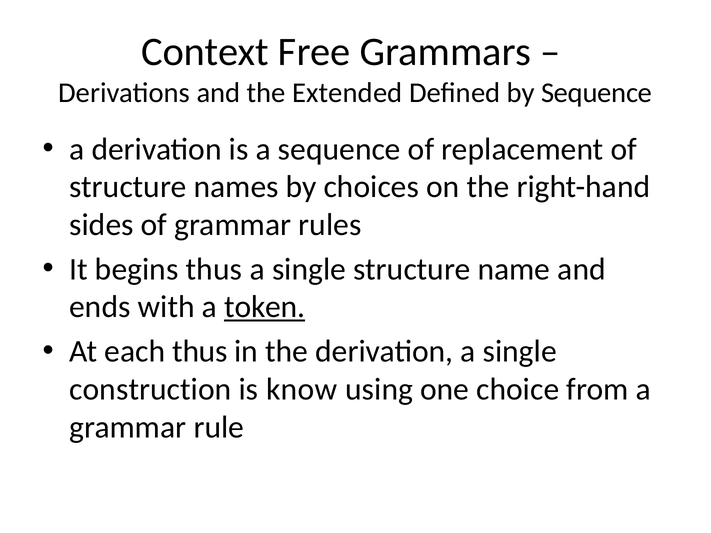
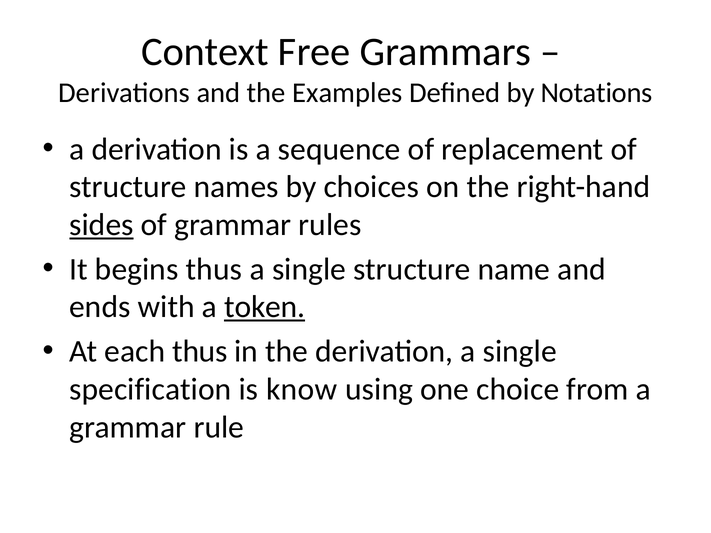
Extended: Extended -> Examples
by Sequence: Sequence -> Notations
sides underline: none -> present
construction: construction -> specification
